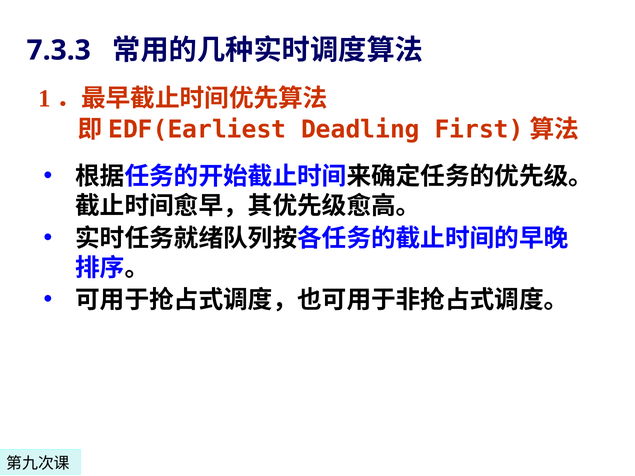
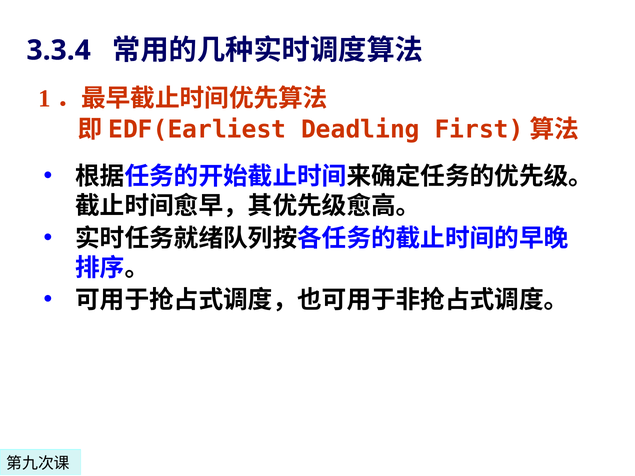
7.3.3: 7.3.3 -> 3.3.4
